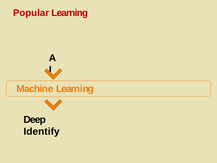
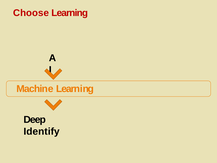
Popular: Popular -> Choose
